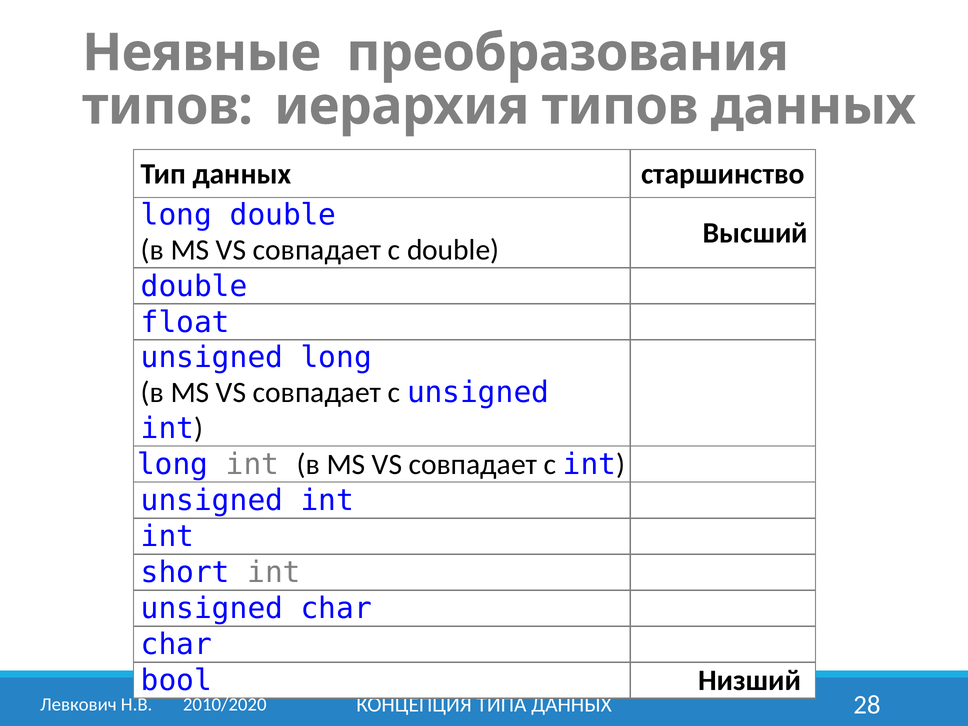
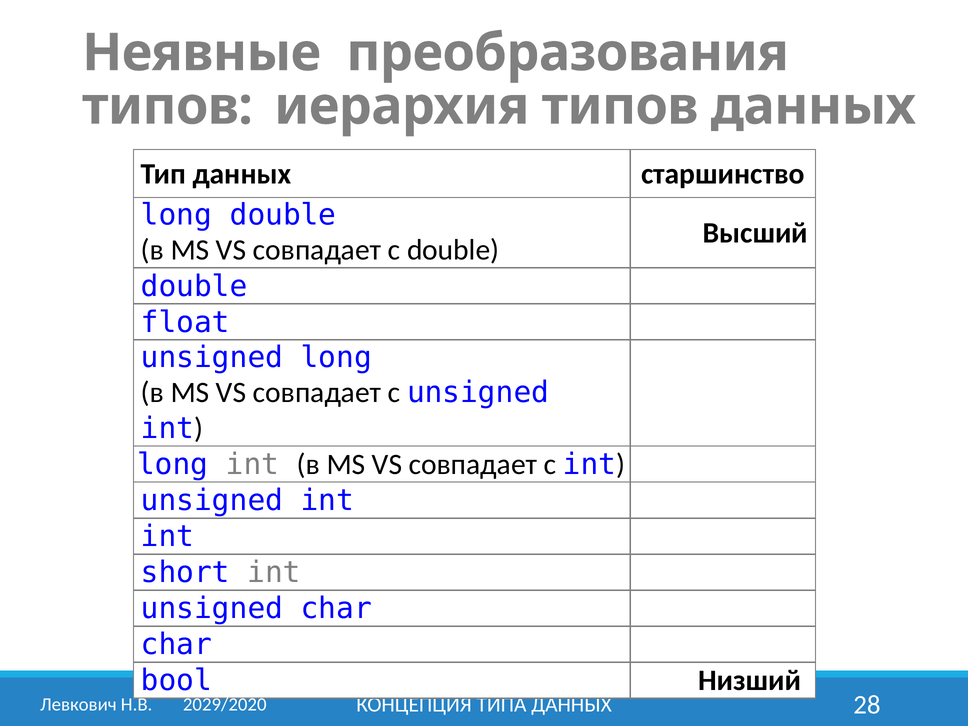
2010/2020: 2010/2020 -> 2029/2020
